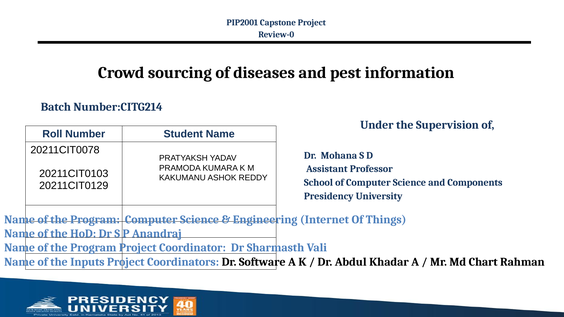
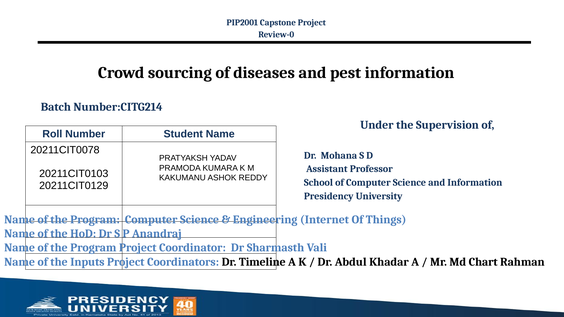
and Components: Components -> Information
Software: Software -> Timeline
